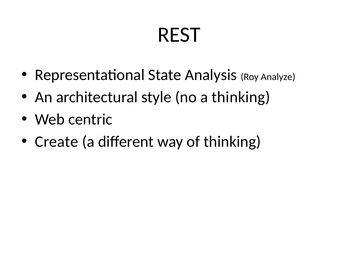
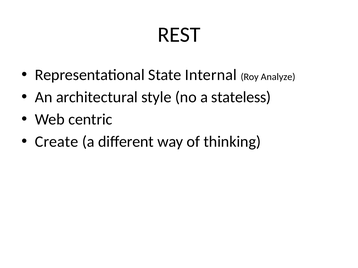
Analysis: Analysis -> Internal
a thinking: thinking -> stateless
